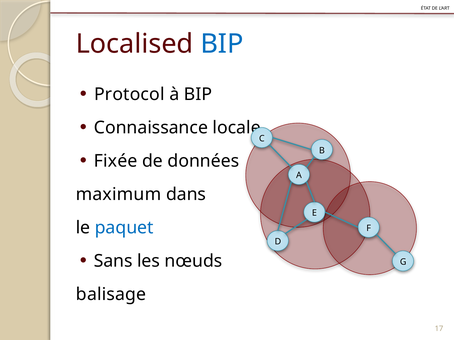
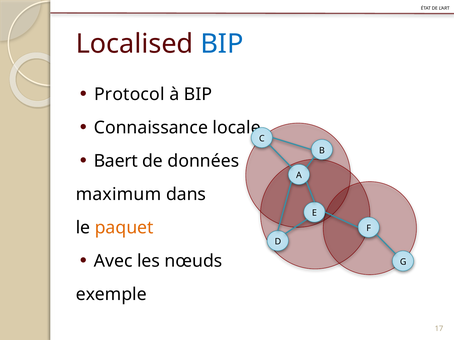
Fixée: Fixée -> Baert
paquet colour: blue -> orange
Sans: Sans -> Avec
balisage: balisage -> exemple
